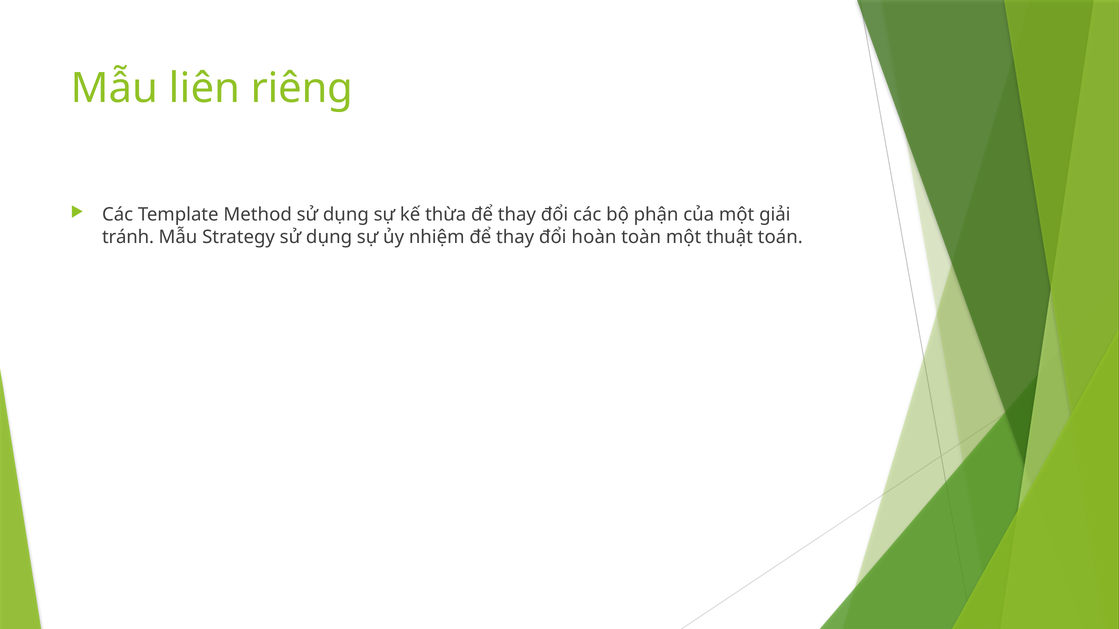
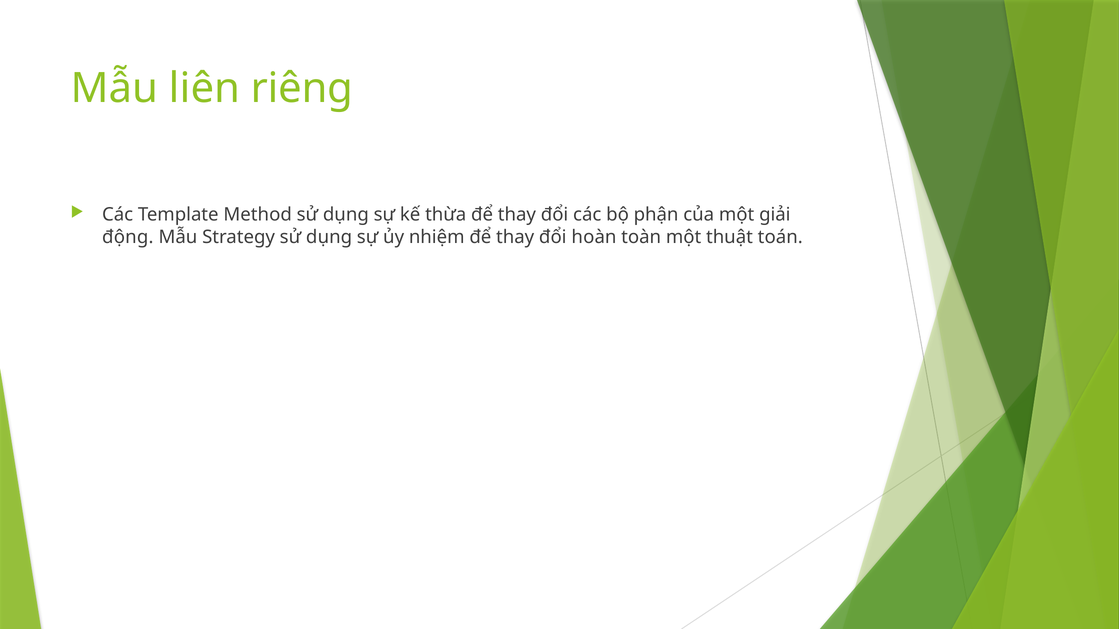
tránh: tránh -> động
